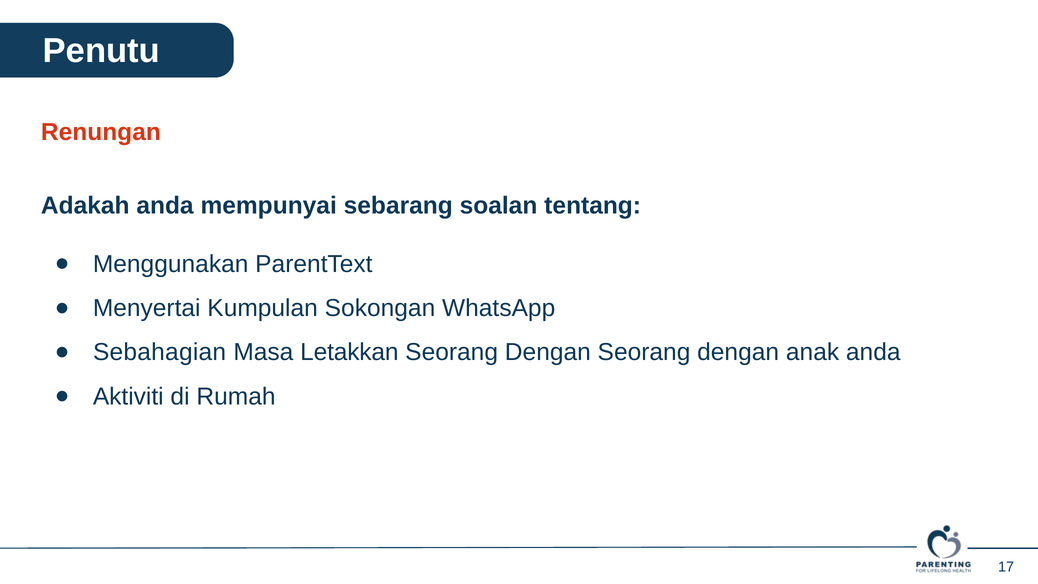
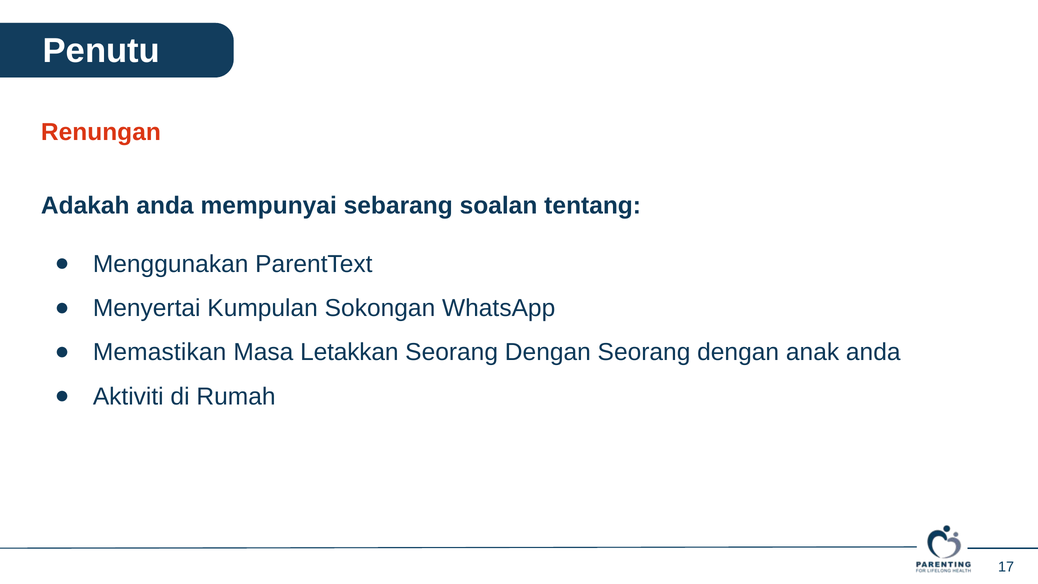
Sebahagian: Sebahagian -> Memastikan
